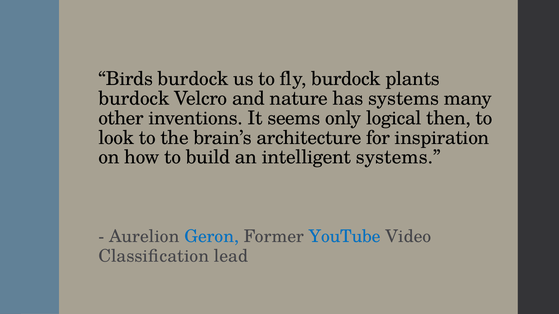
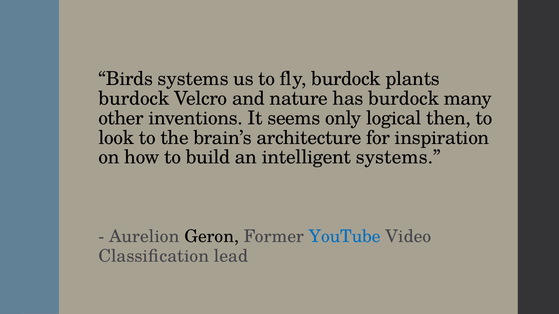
Birds burdock: burdock -> systems
has systems: systems -> burdock
Geron colour: blue -> black
